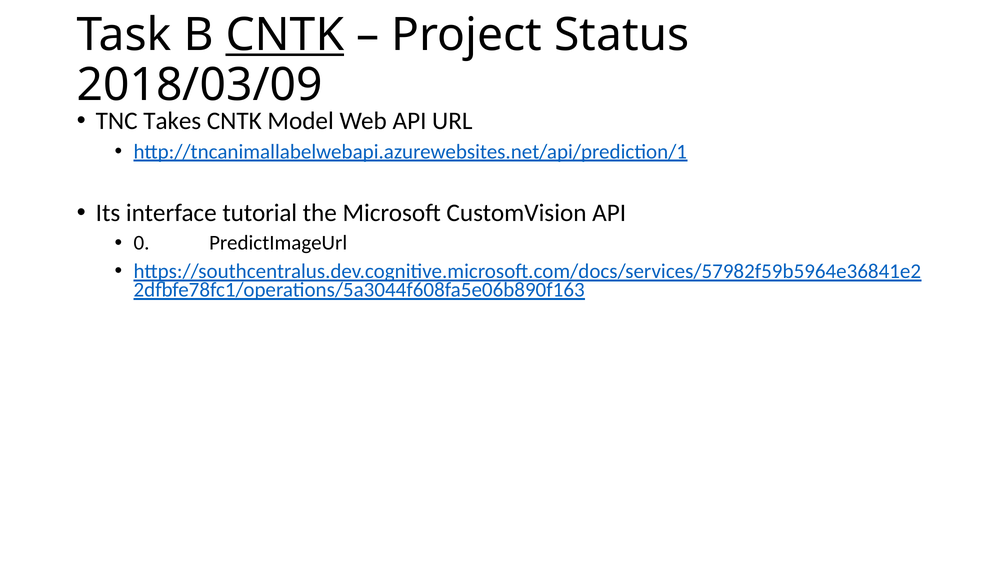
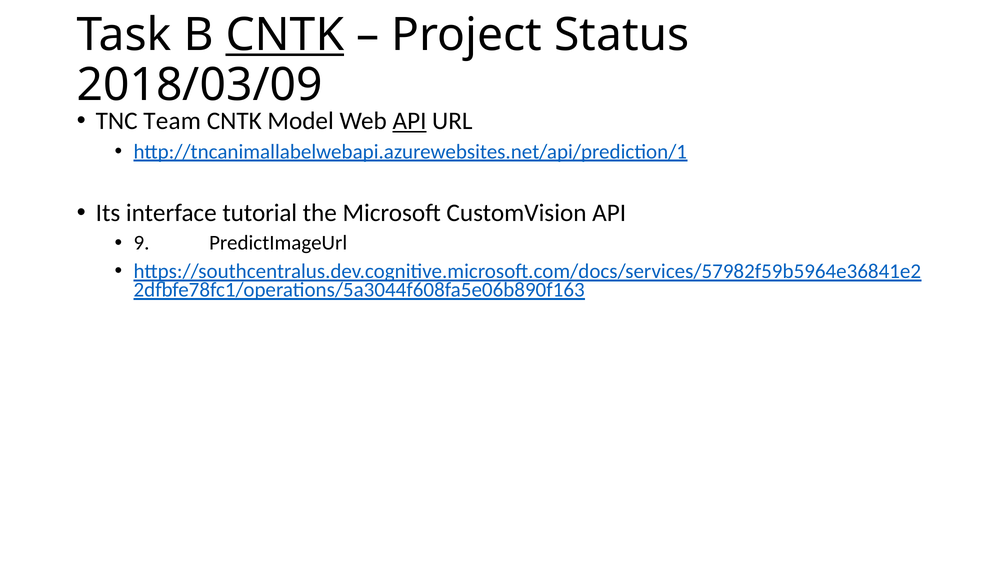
Takes: Takes -> Team
API at (410, 121) underline: none -> present
0: 0 -> 9
